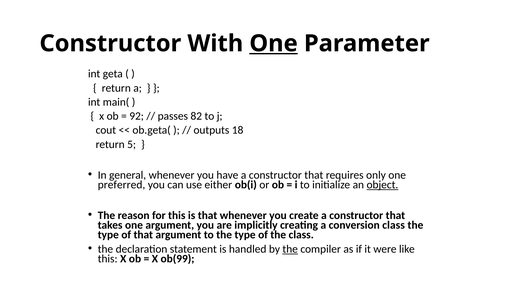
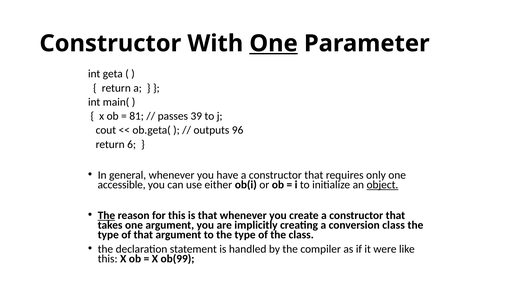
92: 92 -> 81
82: 82 -> 39
18: 18 -> 96
5: 5 -> 6
preferred: preferred -> accessible
The at (106, 216) underline: none -> present
the at (290, 249) underline: present -> none
